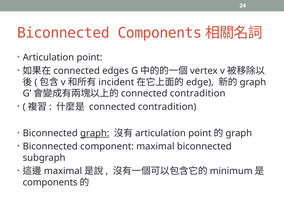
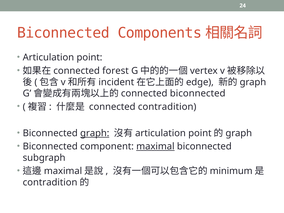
edges: edges -> forest
contradition at (198, 93): contradition -> biconnected
maximal at (155, 146) underline: none -> present
components at (50, 182): components -> contradition
